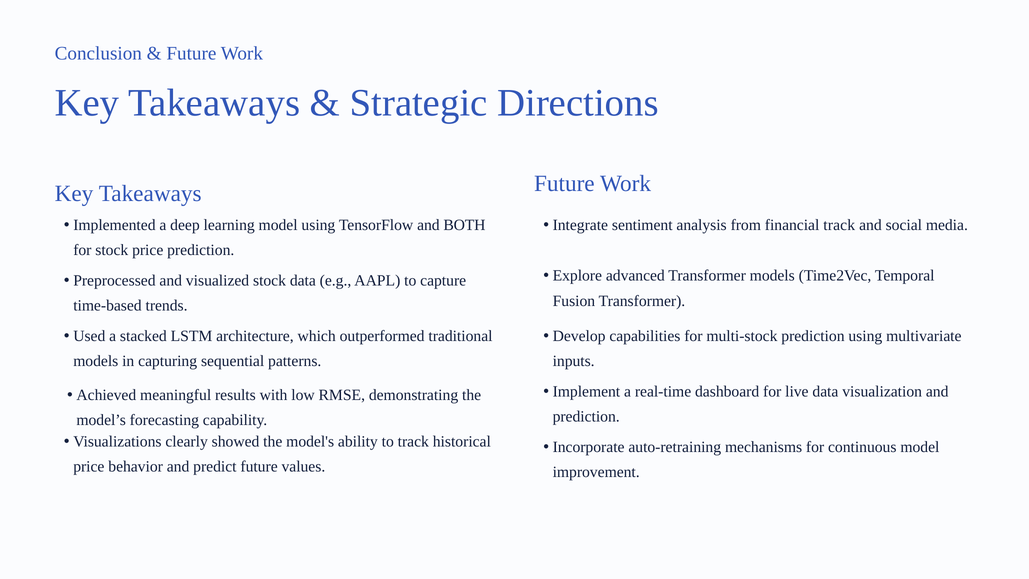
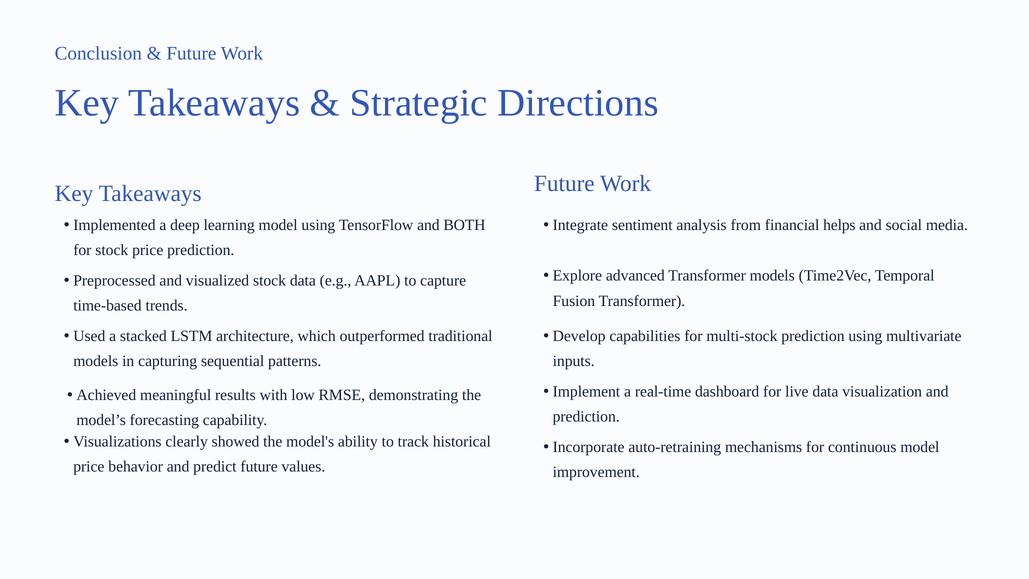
financial track: track -> helps
